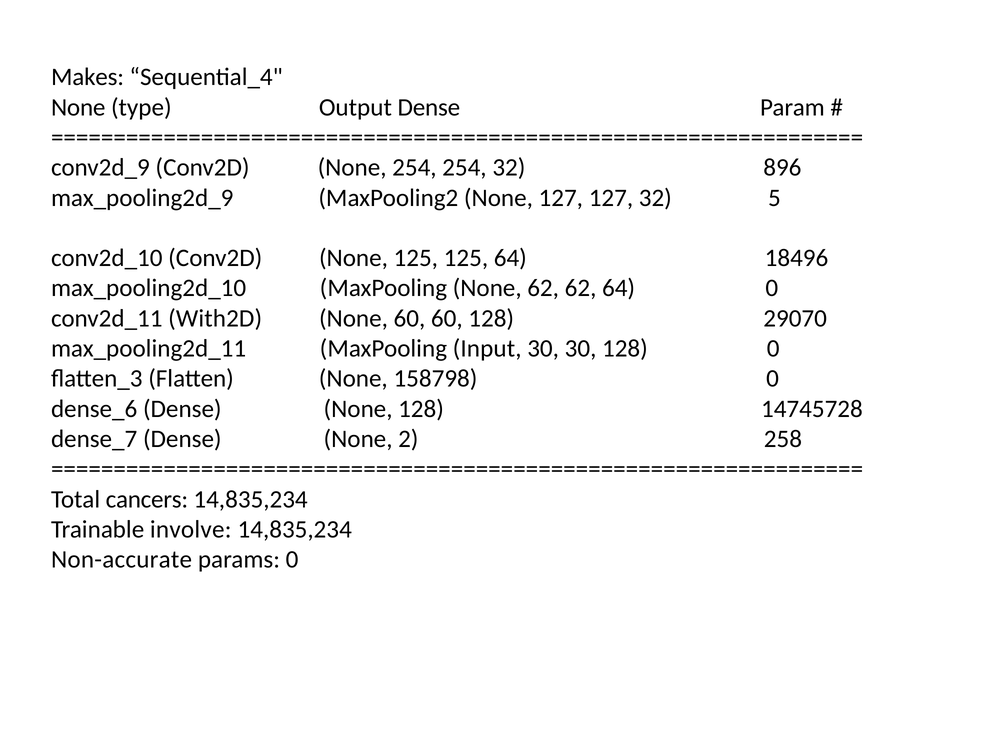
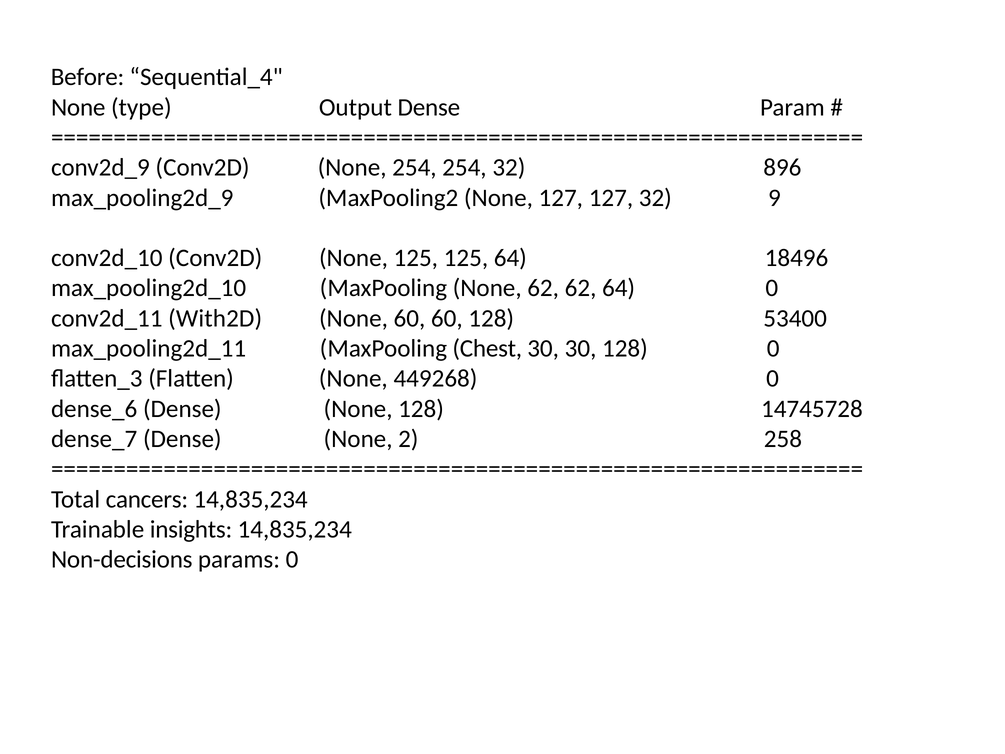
Makes: Makes -> Before
5: 5 -> 9
29070: 29070 -> 53400
Input: Input -> Chest
158798: 158798 -> 449268
involve: involve -> insights
Non-accurate: Non-accurate -> Non-decisions
